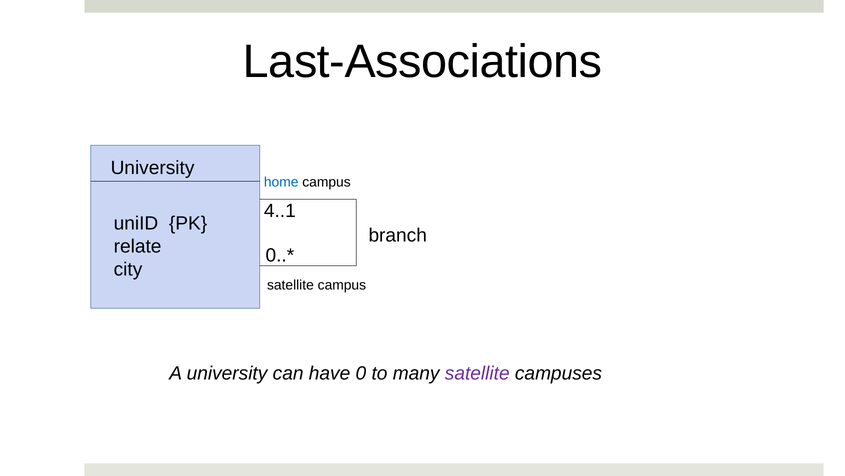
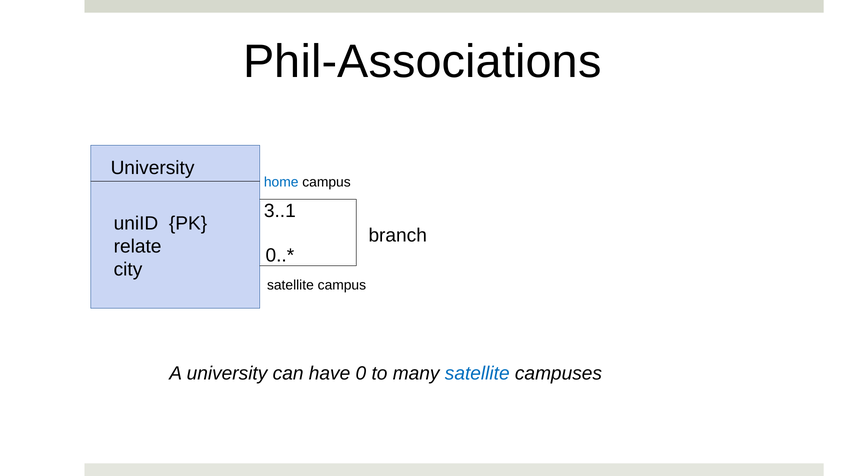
Last-Associations: Last-Associations -> Phil-Associations
4..1: 4..1 -> 3..1
satellite at (477, 373) colour: purple -> blue
